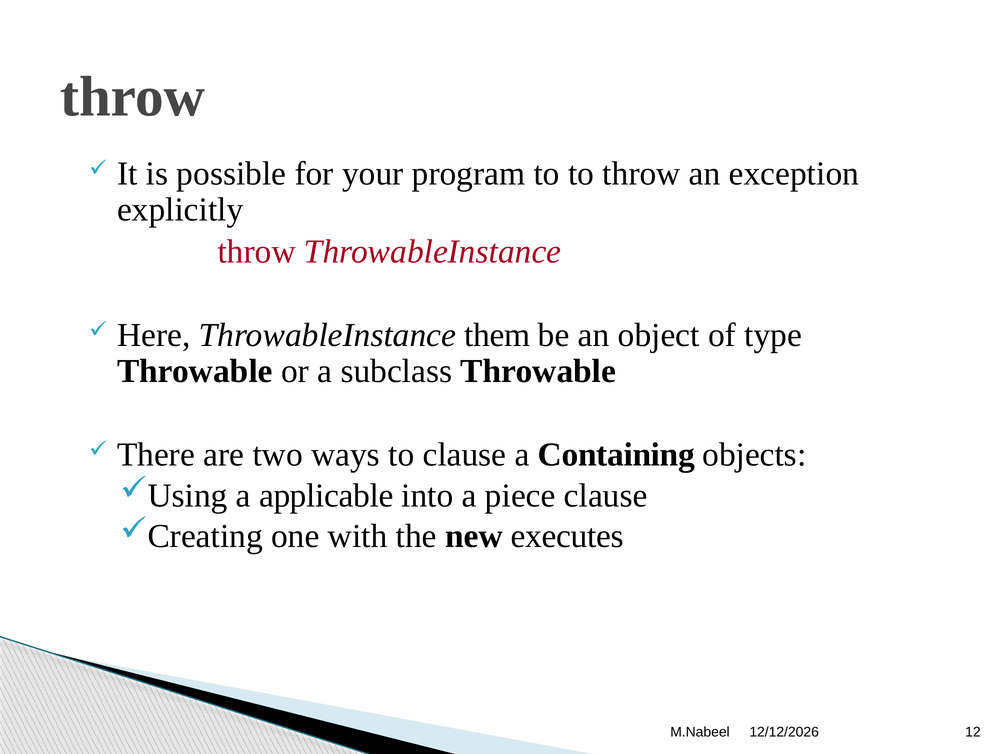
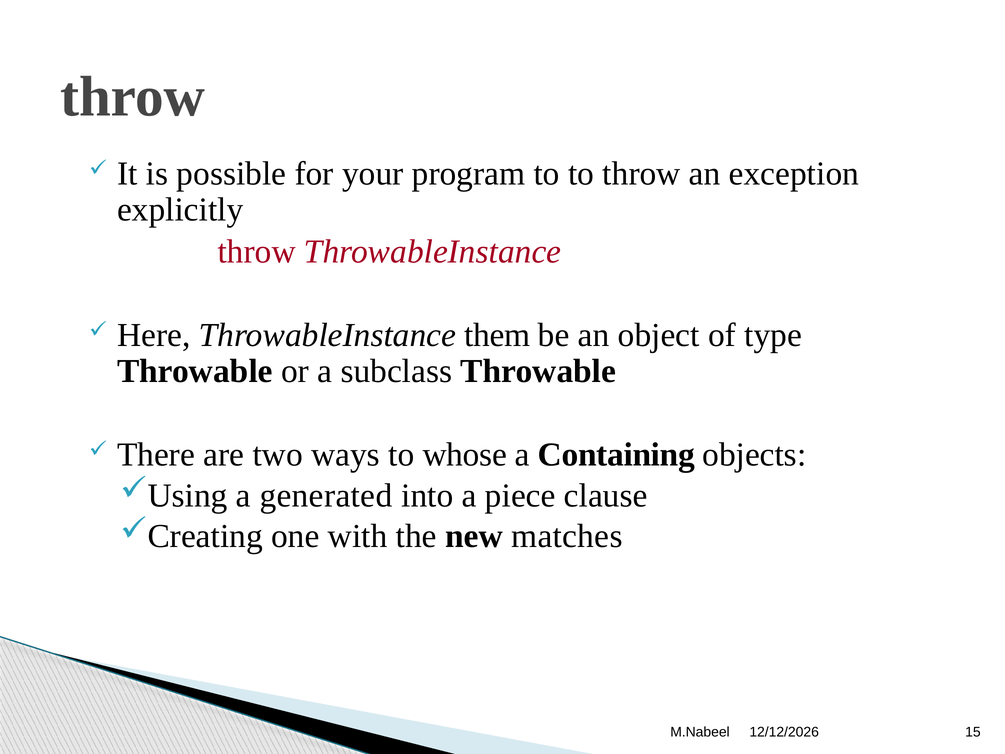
to clause: clause -> whose
applicable: applicable -> generated
executes: executes -> matches
12: 12 -> 15
